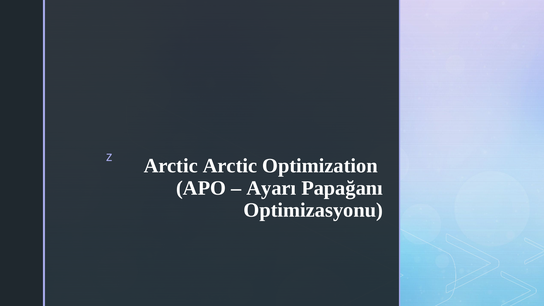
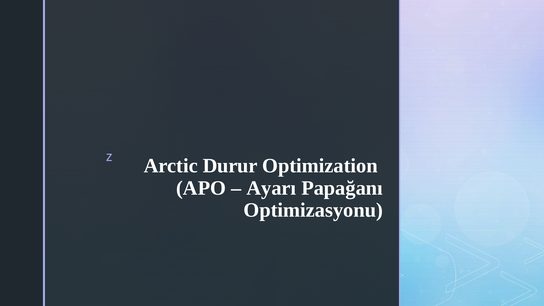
Arctic Arctic: Arctic -> Durur
